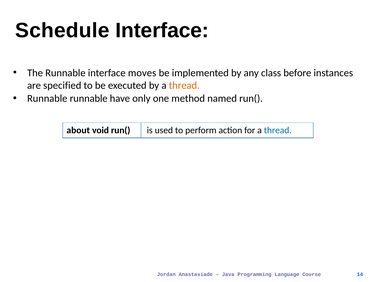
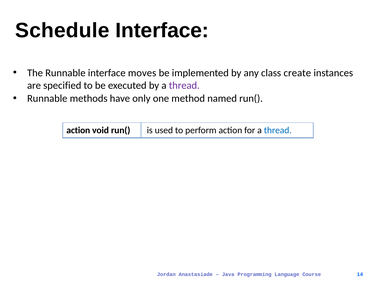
before: before -> create
thread at (184, 85) colour: orange -> purple
Runnable runnable: runnable -> methods
about at (78, 130): about -> action
